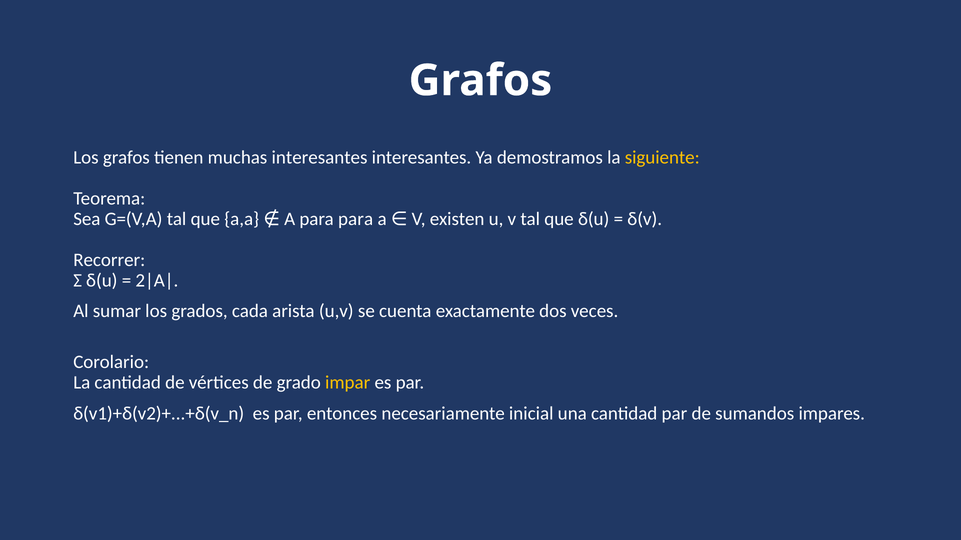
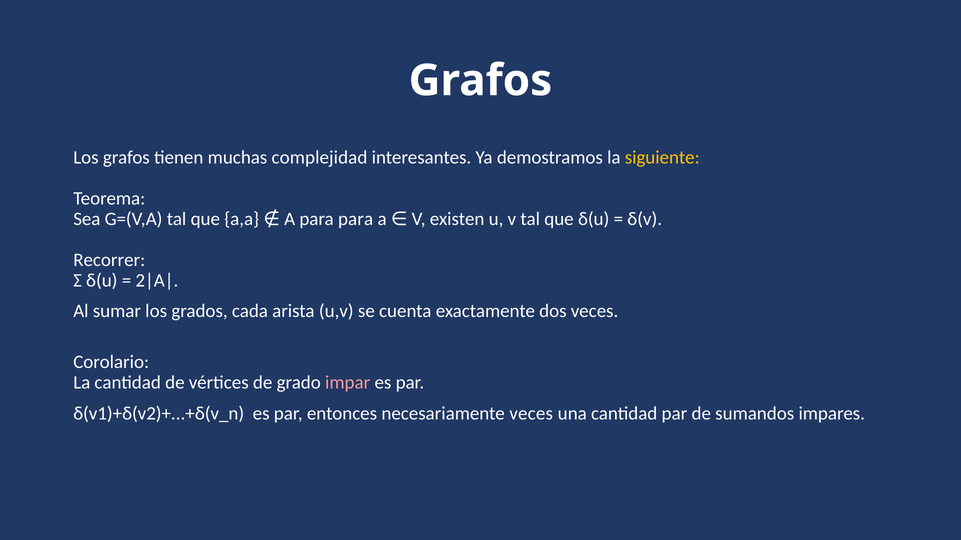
muchas interesantes: interesantes -> complejidad
impar colour: yellow -> pink
necesariamente inicial: inicial -> veces
